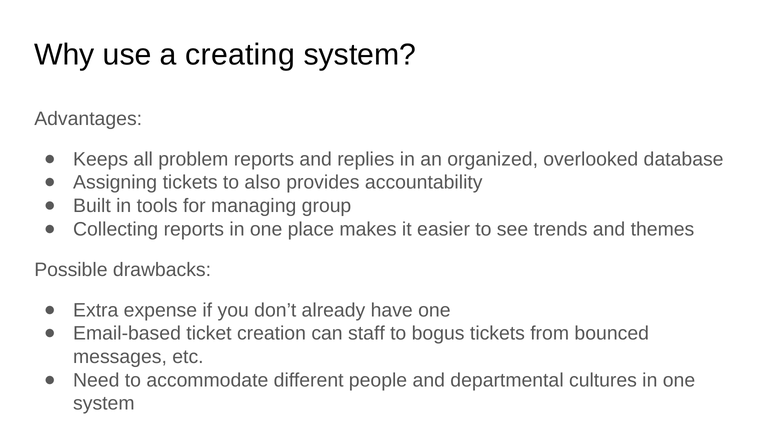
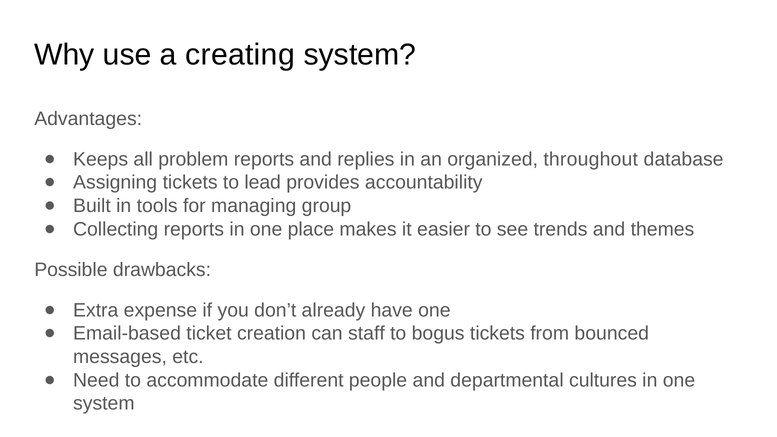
overlooked: overlooked -> throughout
also: also -> lead
